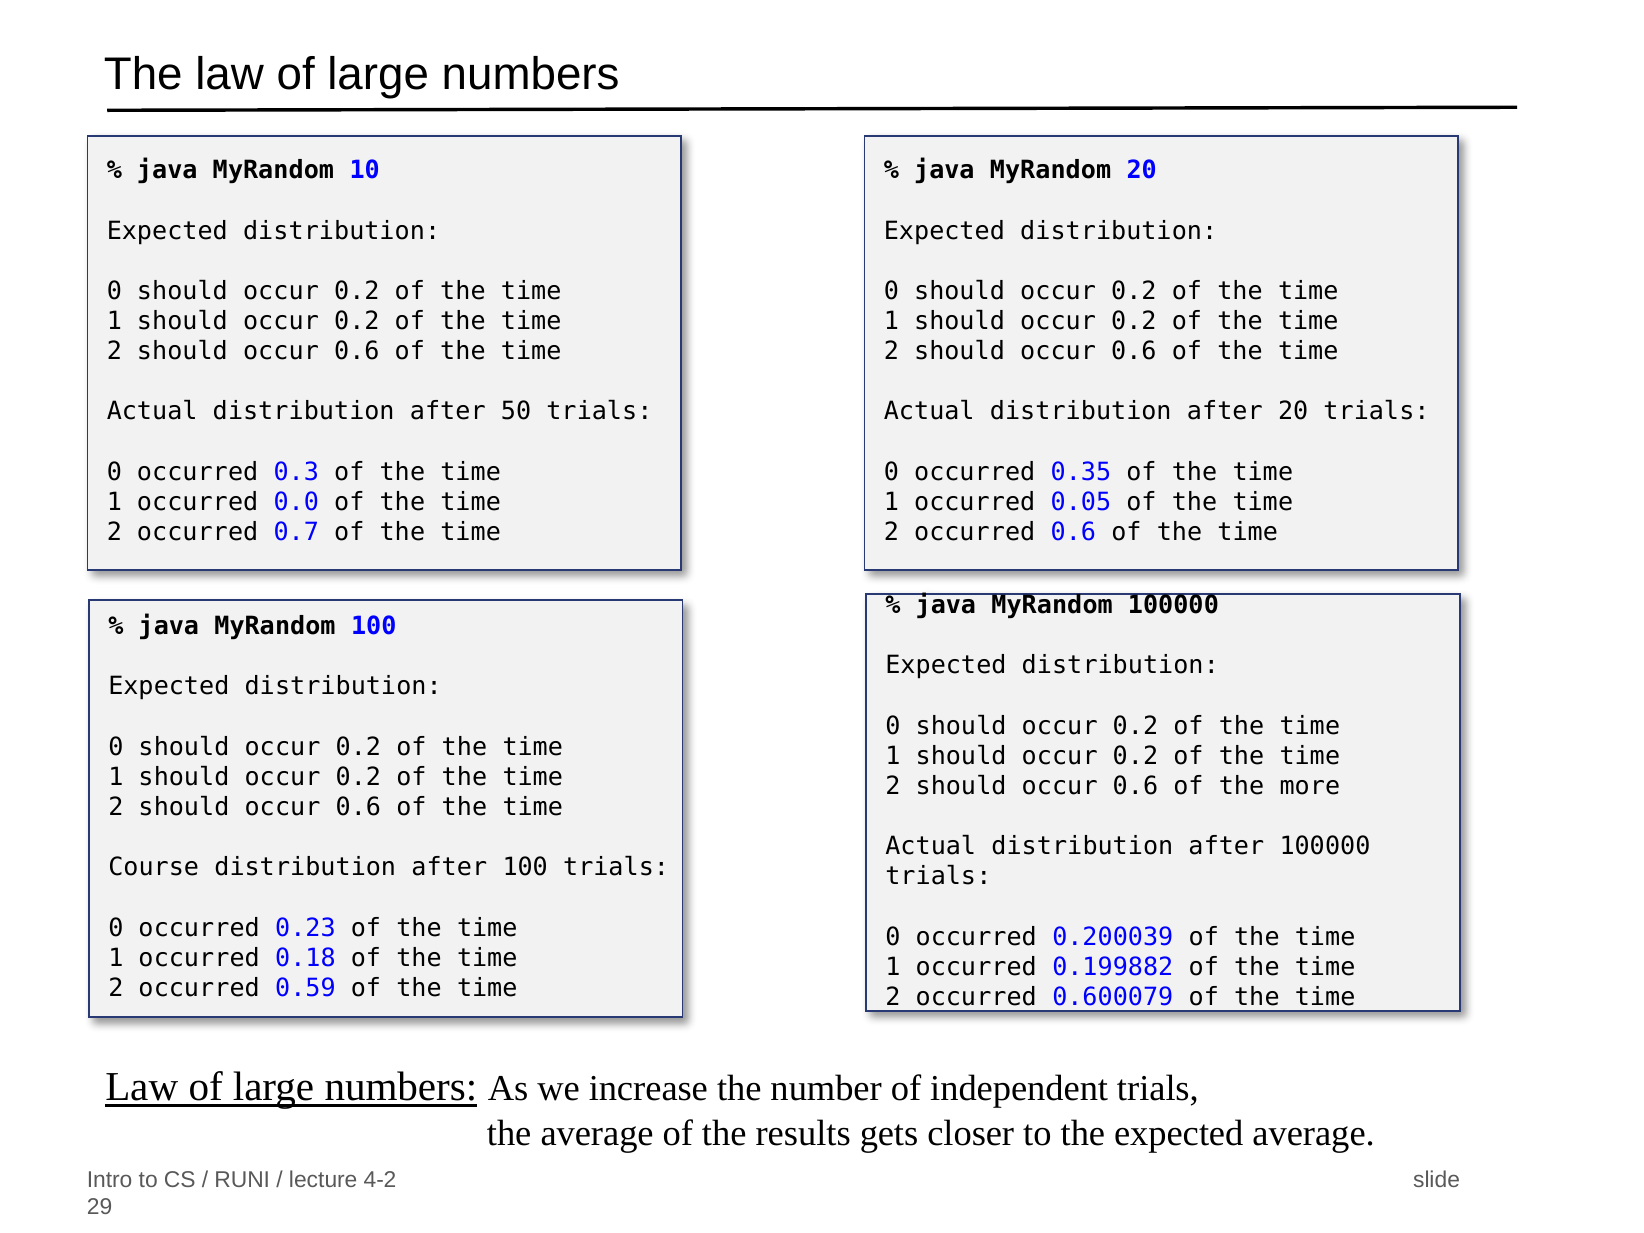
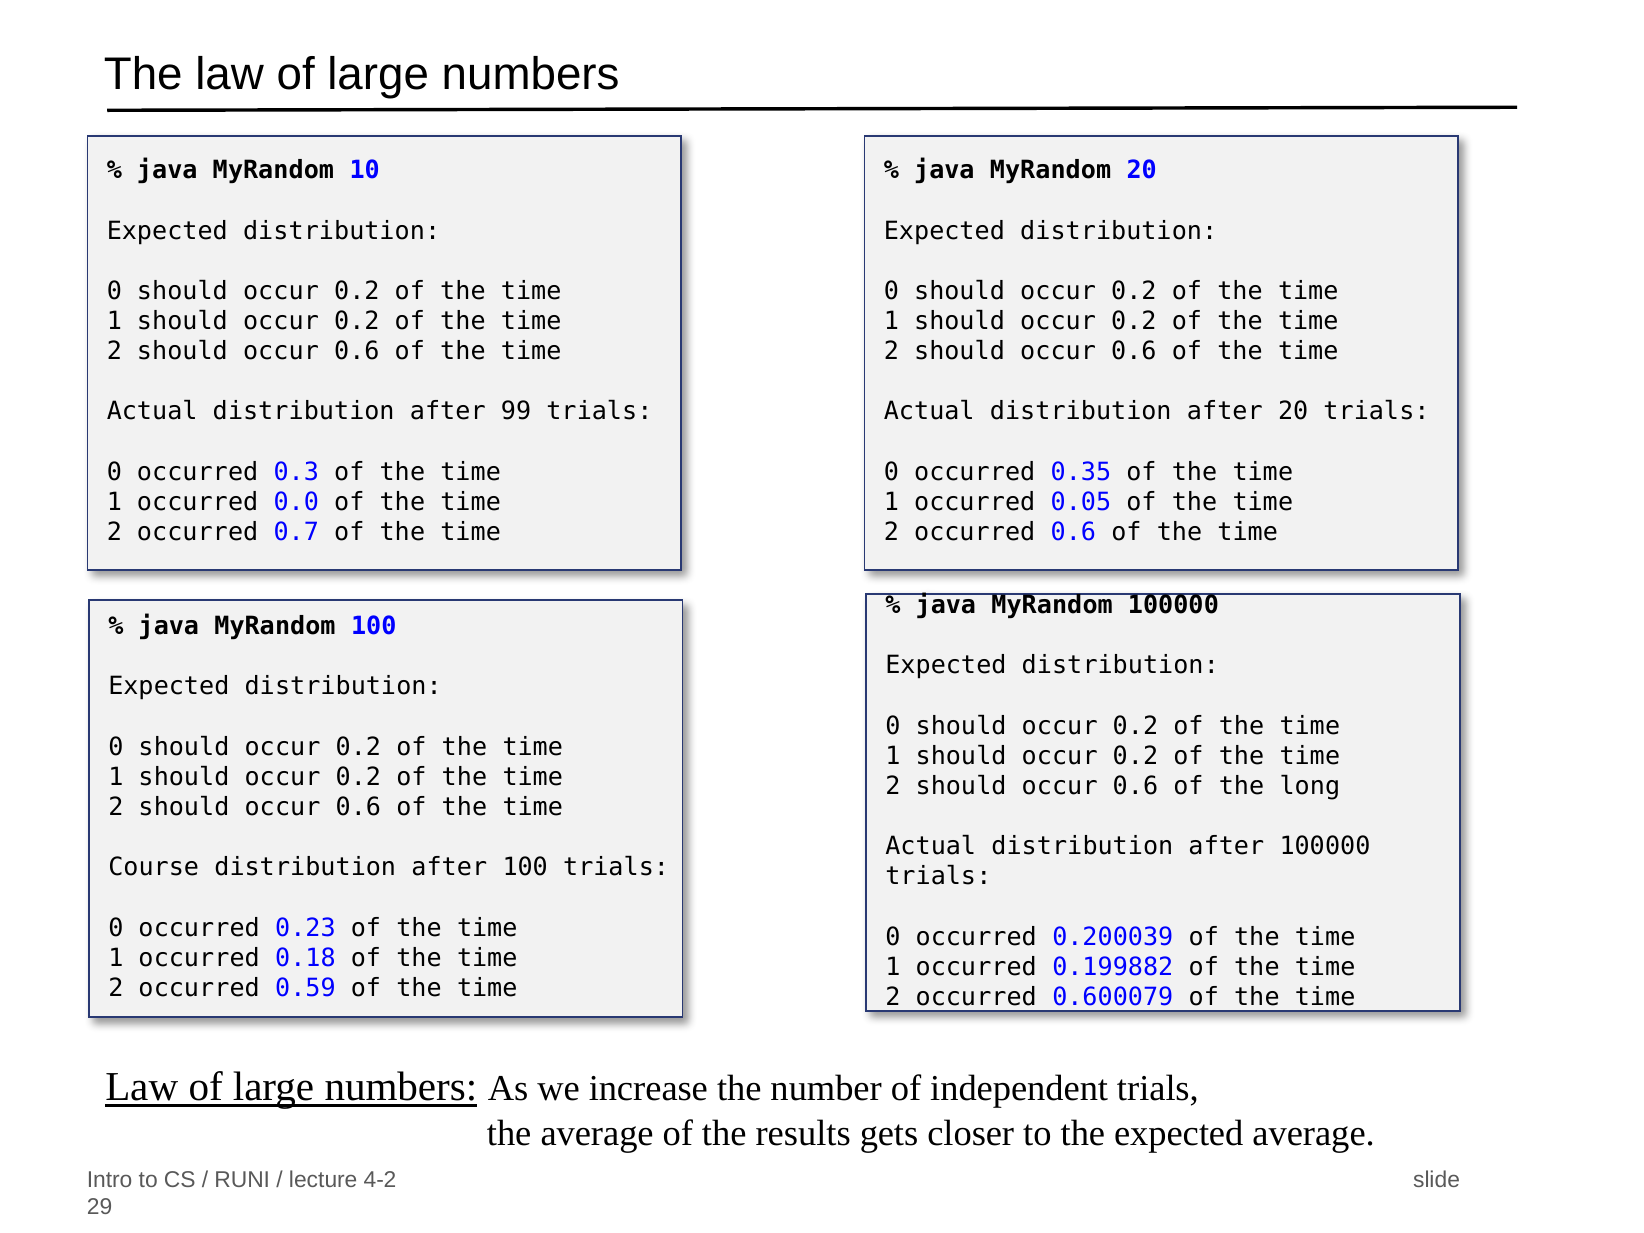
50: 50 -> 99
more: more -> long
